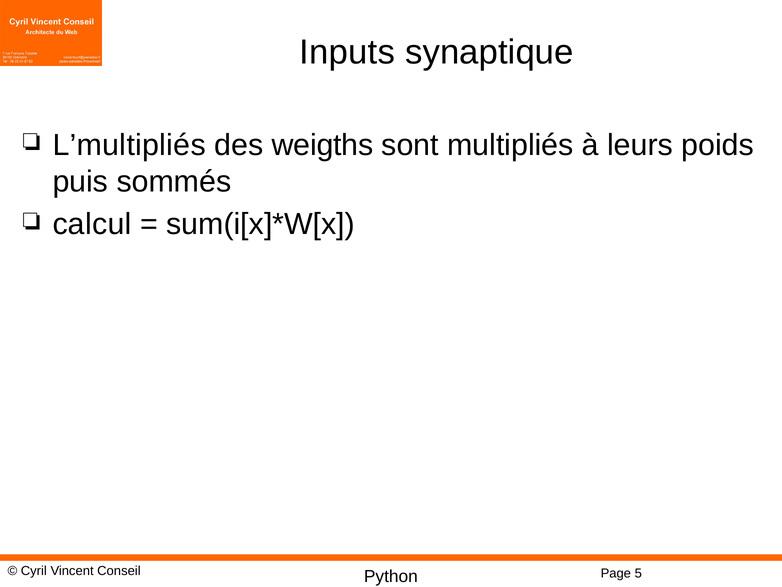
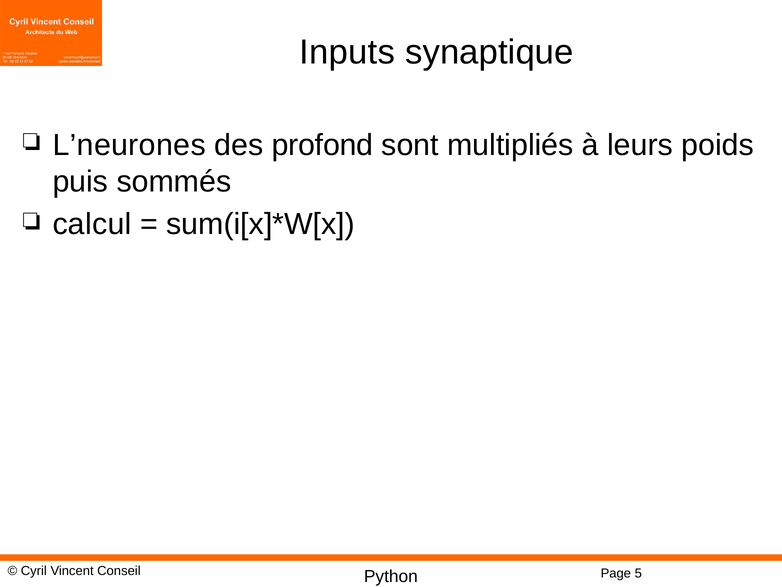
L’multipliés: L’multipliés -> L’neurones
weigths: weigths -> profond
